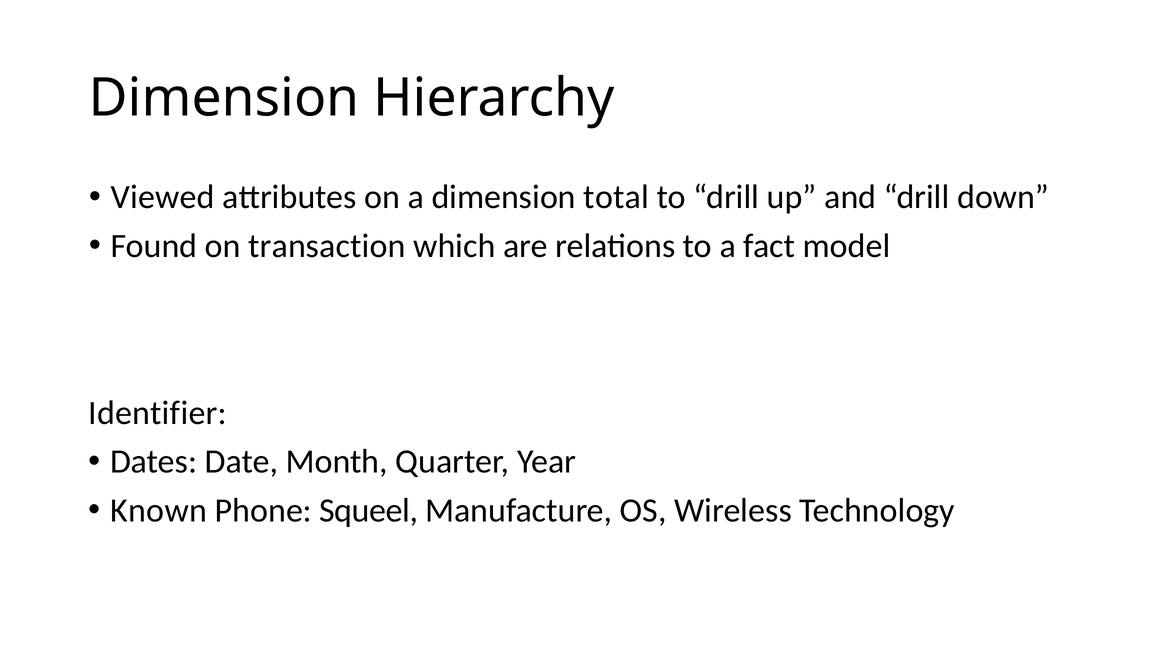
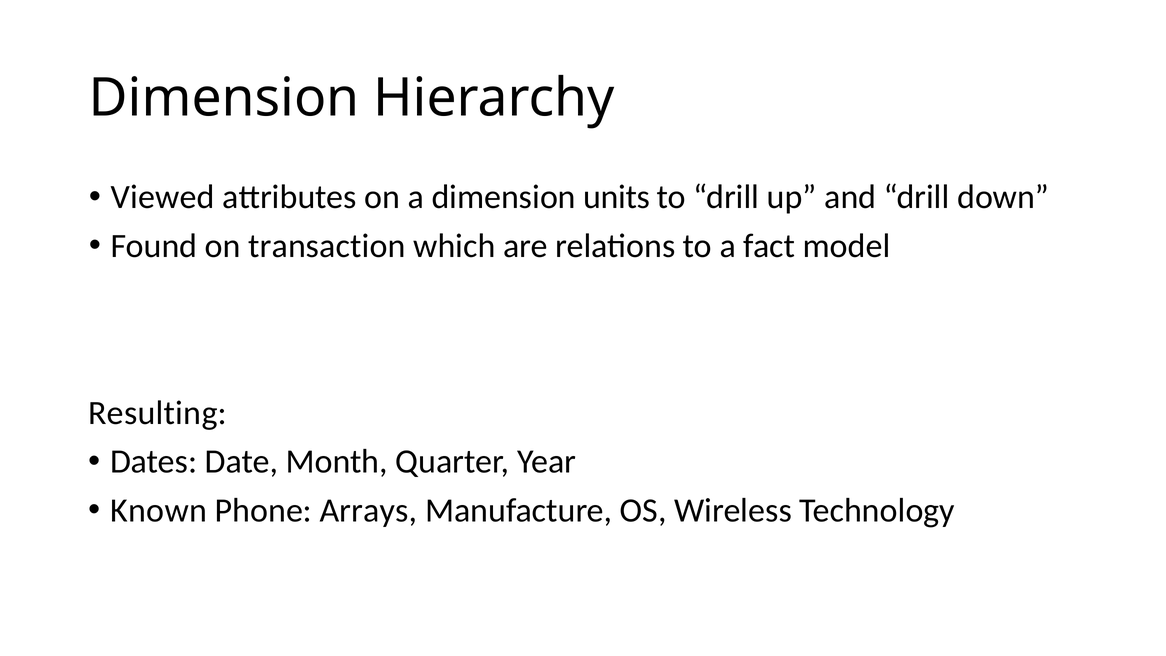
total: total -> units
Identifier: Identifier -> Resulting
Squeel: Squeel -> Arrays
